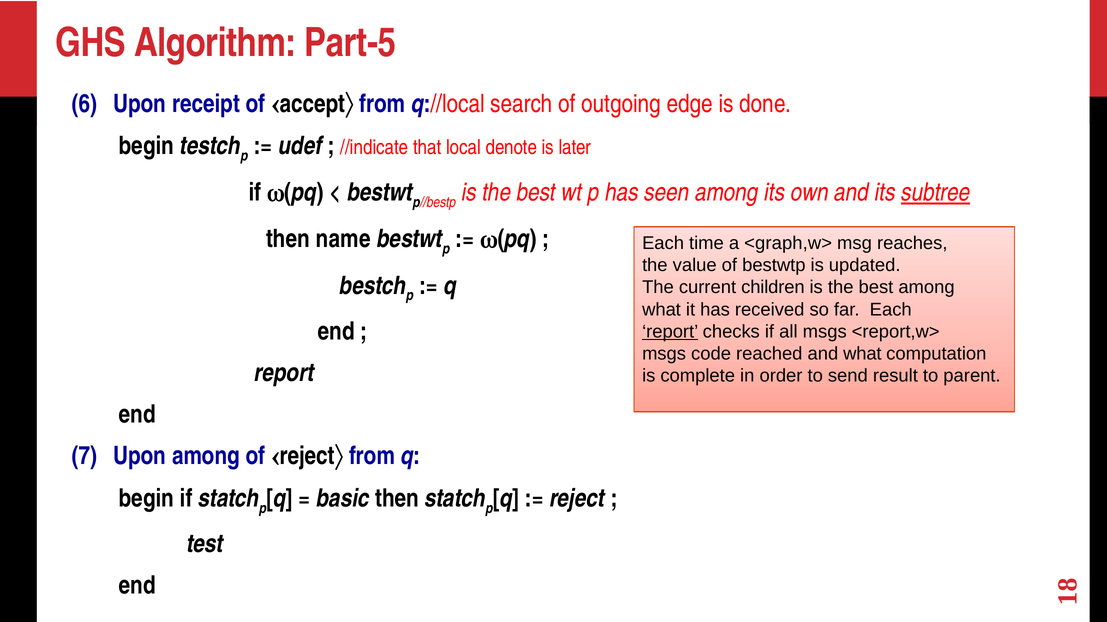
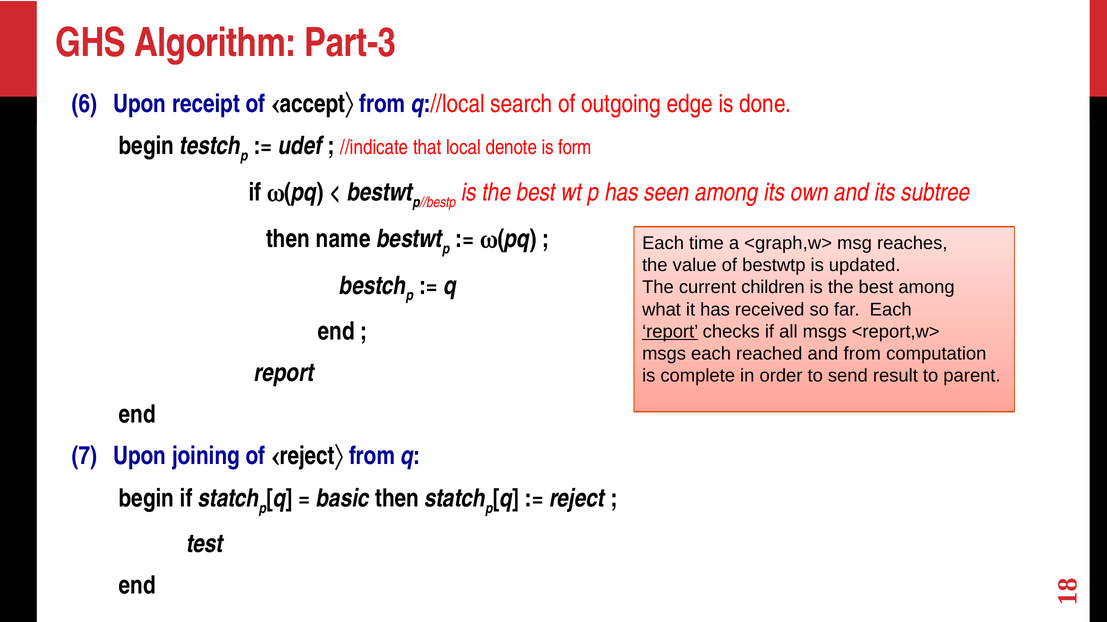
Part-5: Part-5 -> Part-3
later: later -> form
subtree underline: present -> none
msgs code: code -> each
and what: what -> from
Upon among: among -> joining
